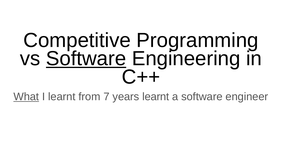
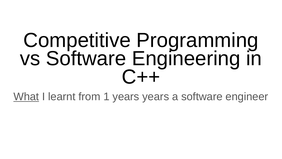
Software at (86, 59) underline: present -> none
7: 7 -> 1
years learnt: learnt -> years
